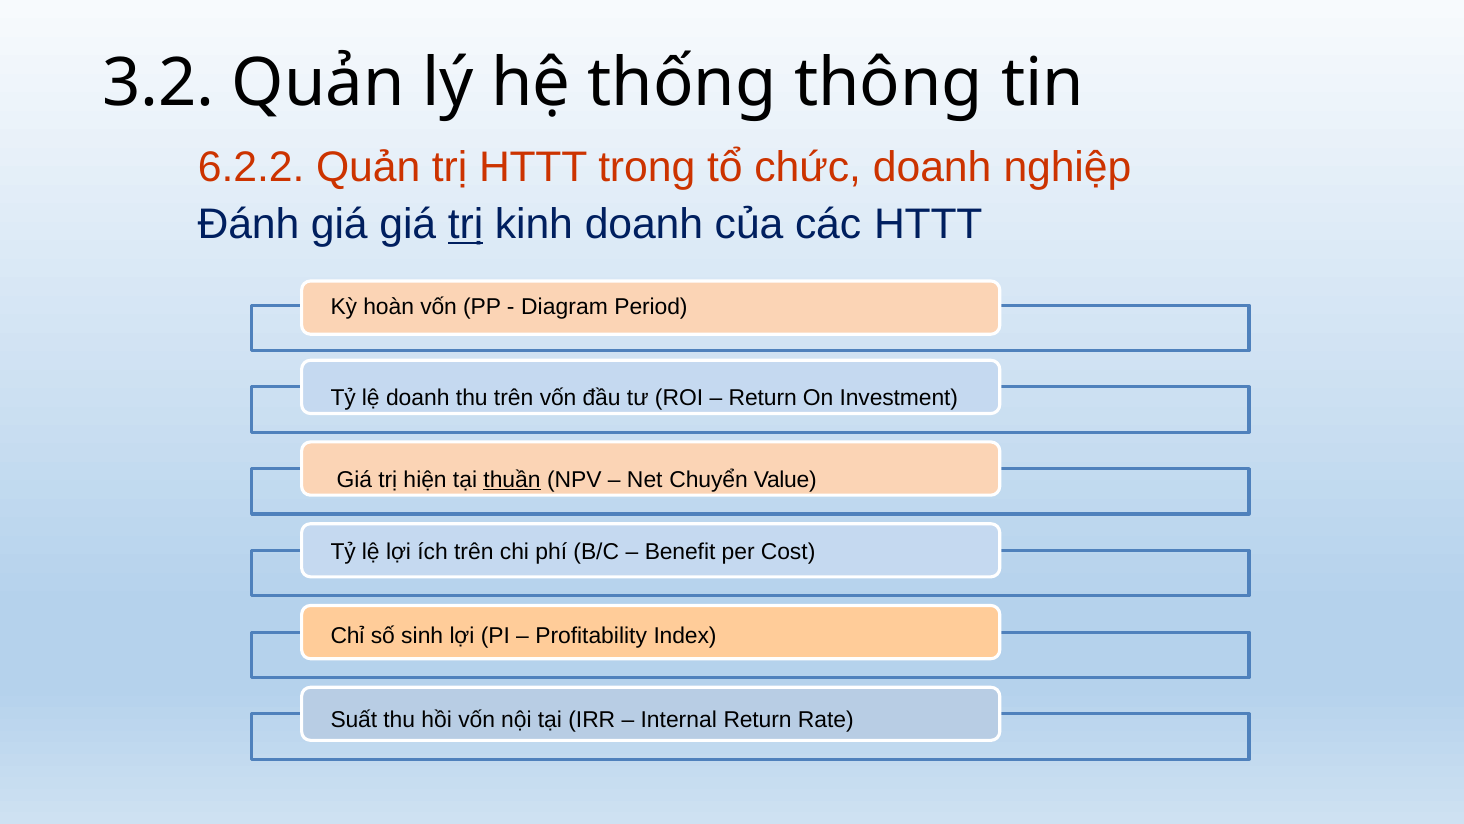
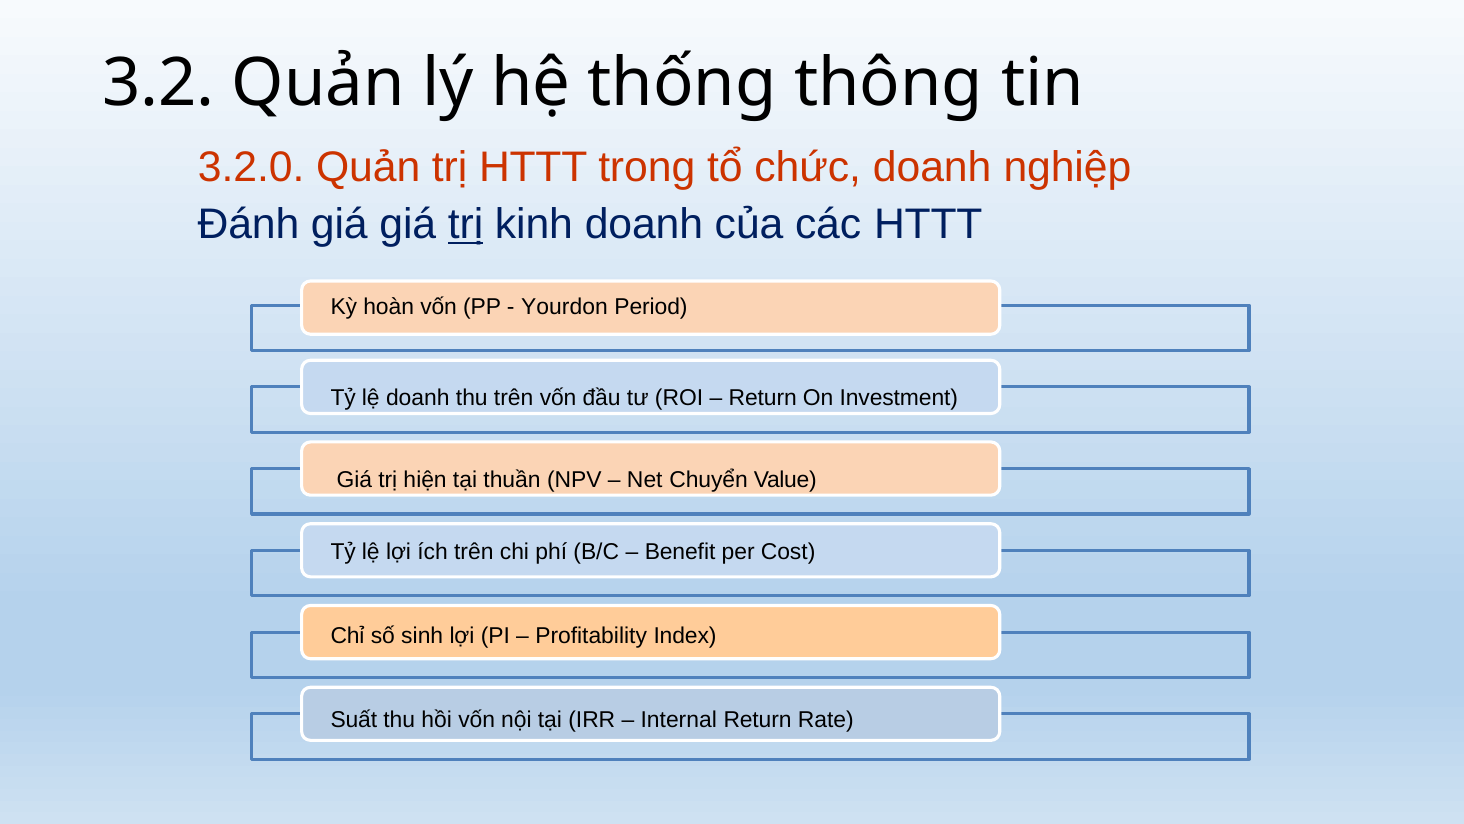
6.2.2: 6.2.2 -> 3.2.0
Diagram: Diagram -> Yourdon
thuần underline: present -> none
